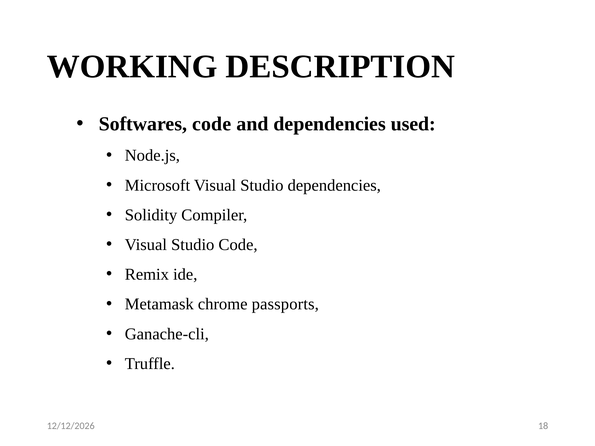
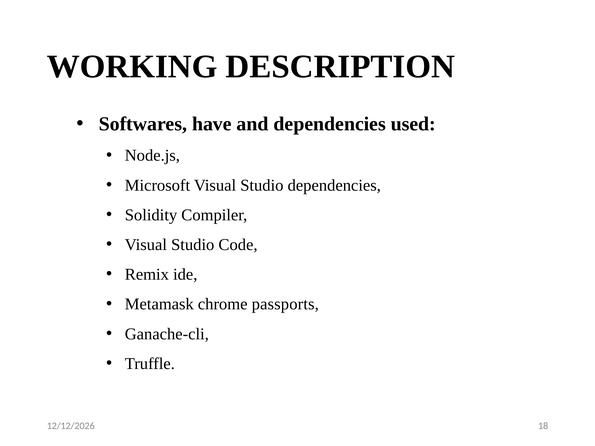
Softwares code: code -> have
